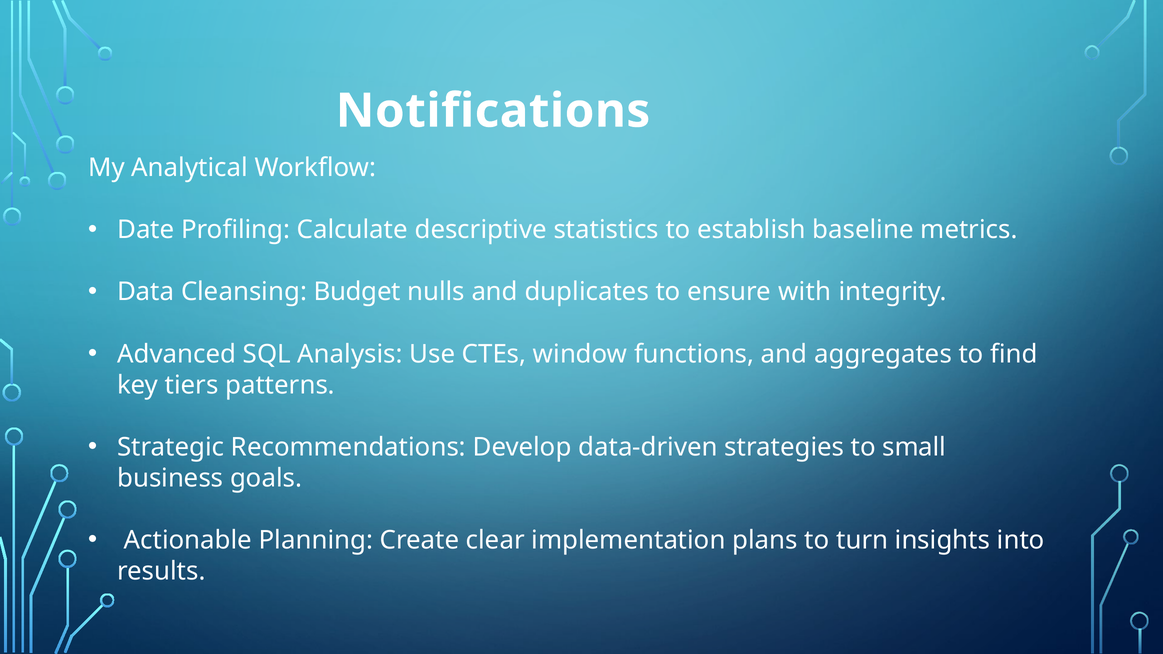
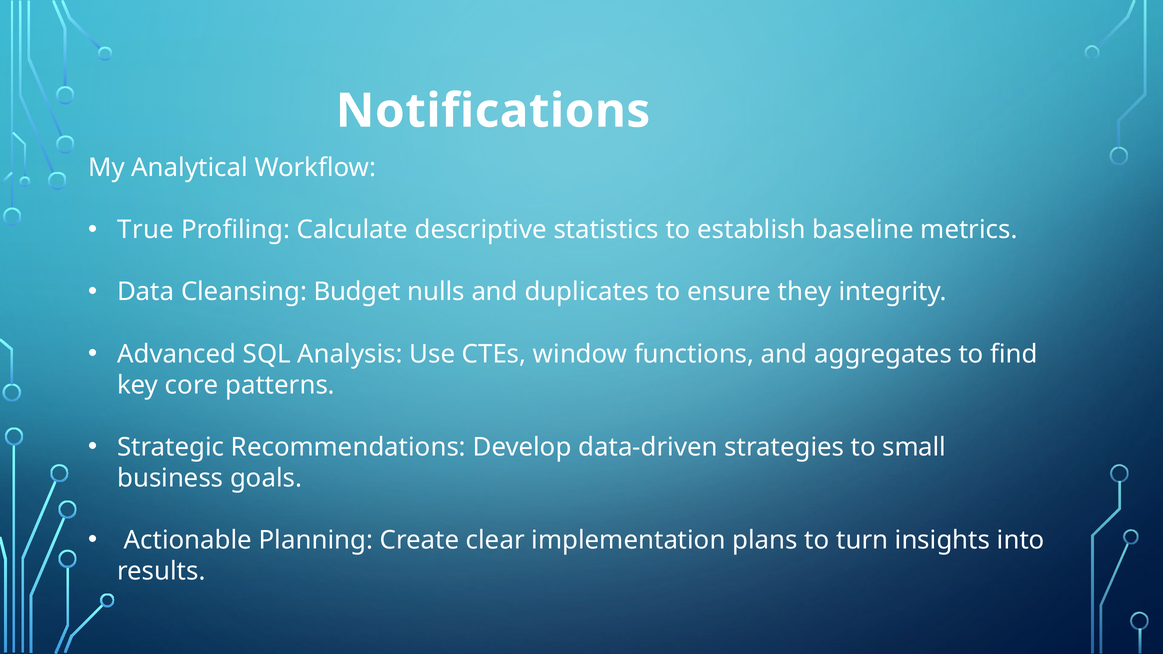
Date: Date -> True
with: with -> they
tiers: tiers -> core
